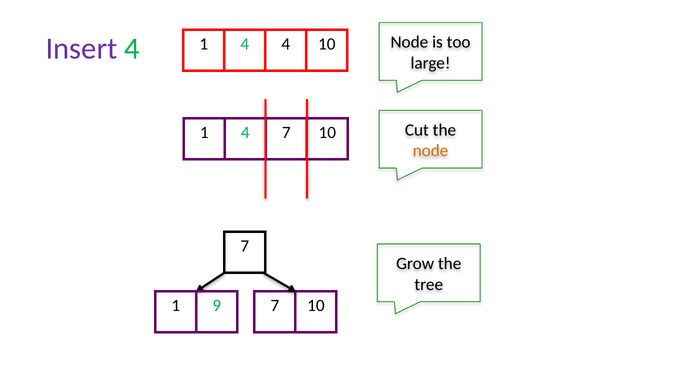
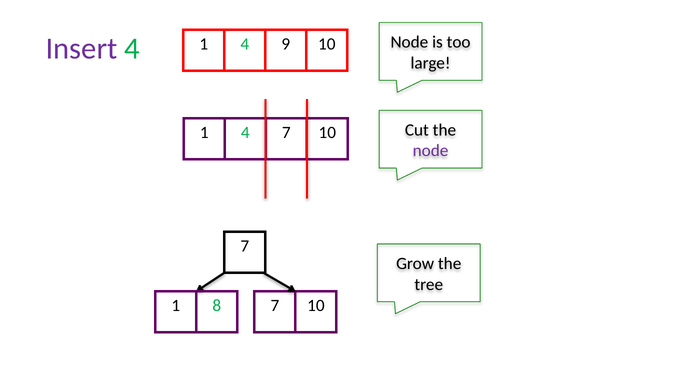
4 4: 4 -> 9
node at (431, 151) colour: orange -> purple
9: 9 -> 8
